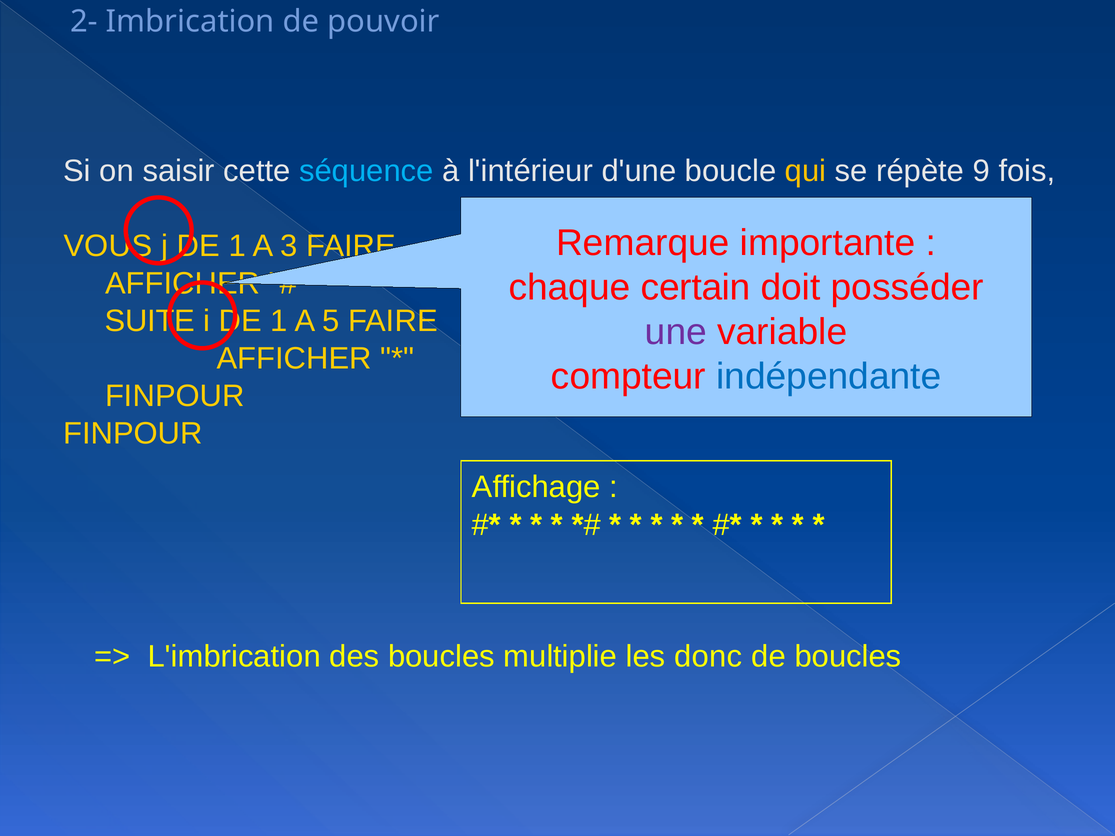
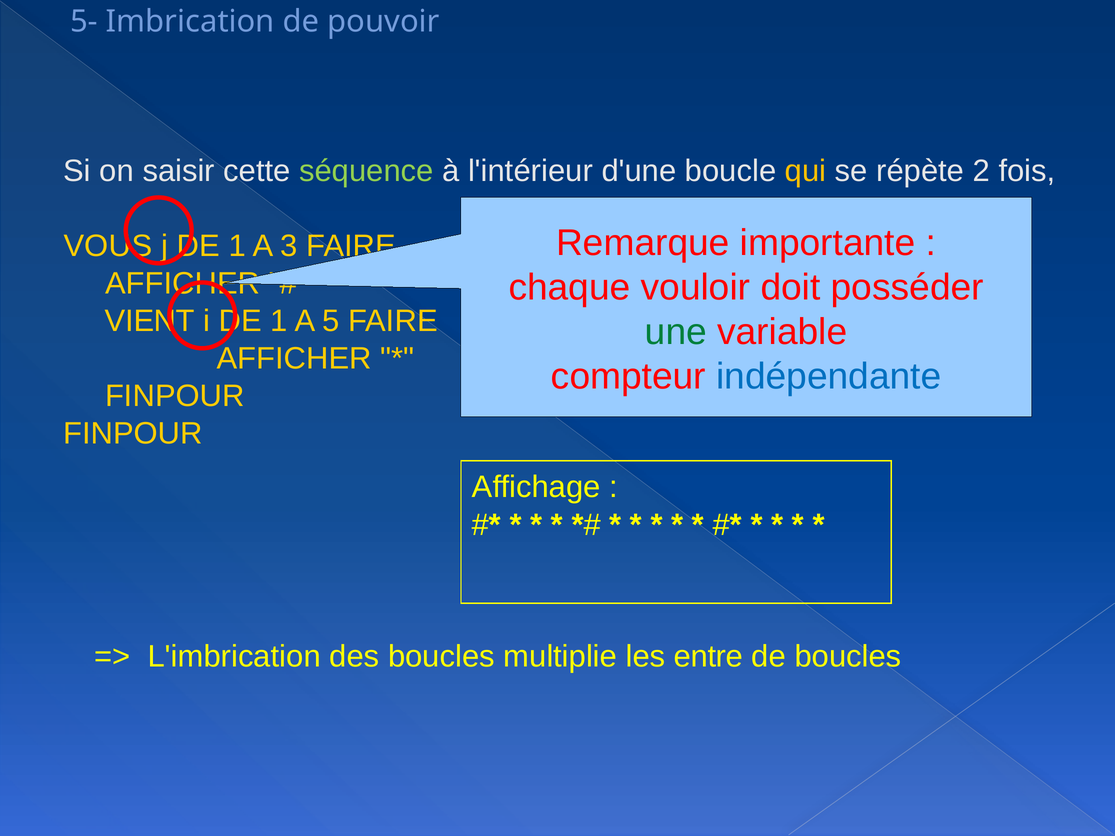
2-: 2- -> 5-
séquence colour: light blue -> light green
9: 9 -> 2
certain: certain -> vouloir
SUITE: SUITE -> VIENT
une colour: purple -> green
donc: donc -> entre
